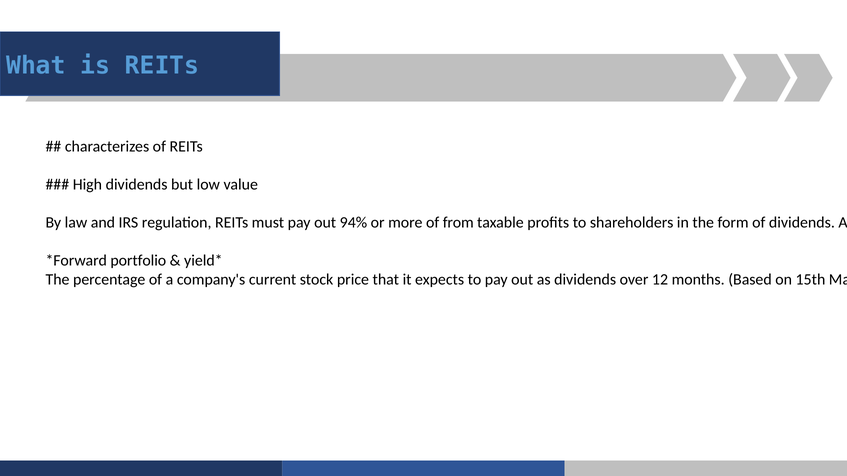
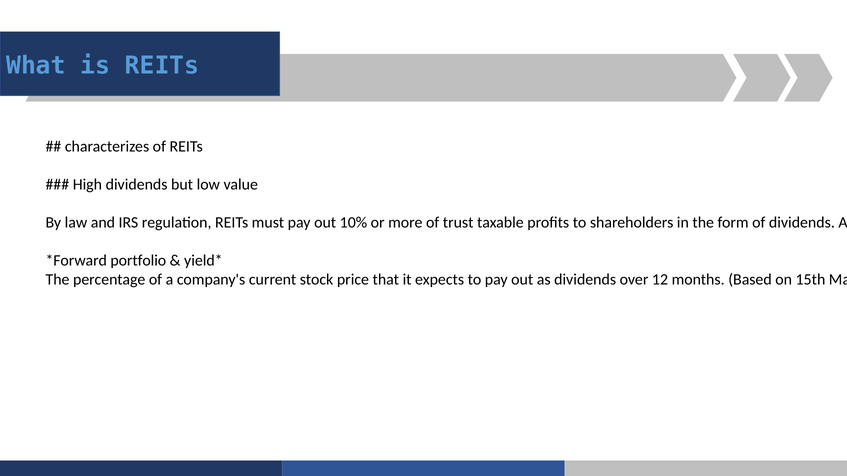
94%: 94% -> 10%
of from: from -> trust
